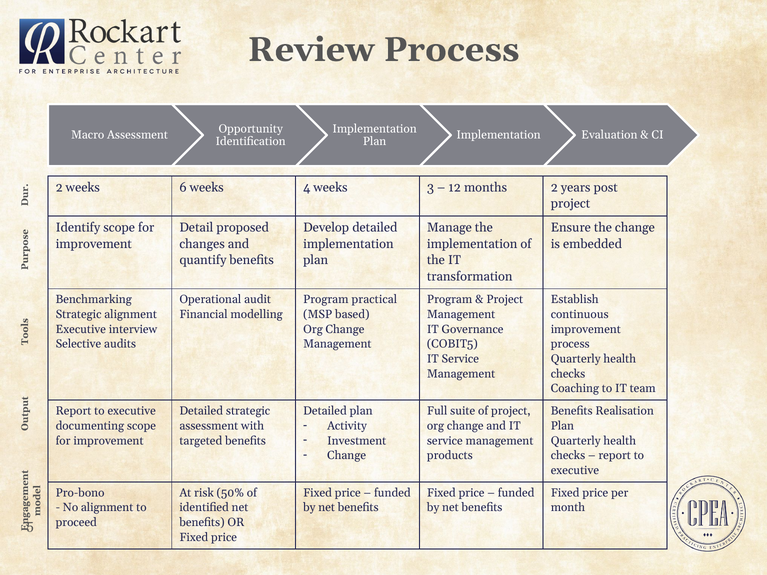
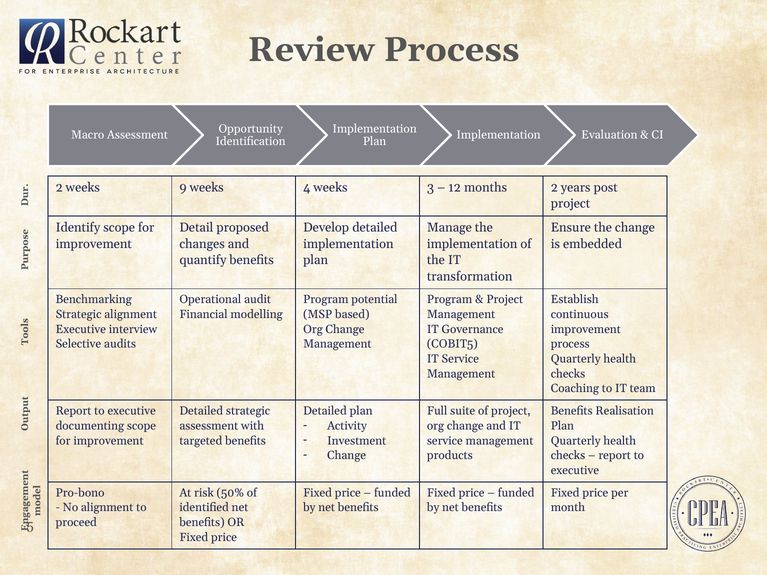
6: 6 -> 9
practical: practical -> potential
